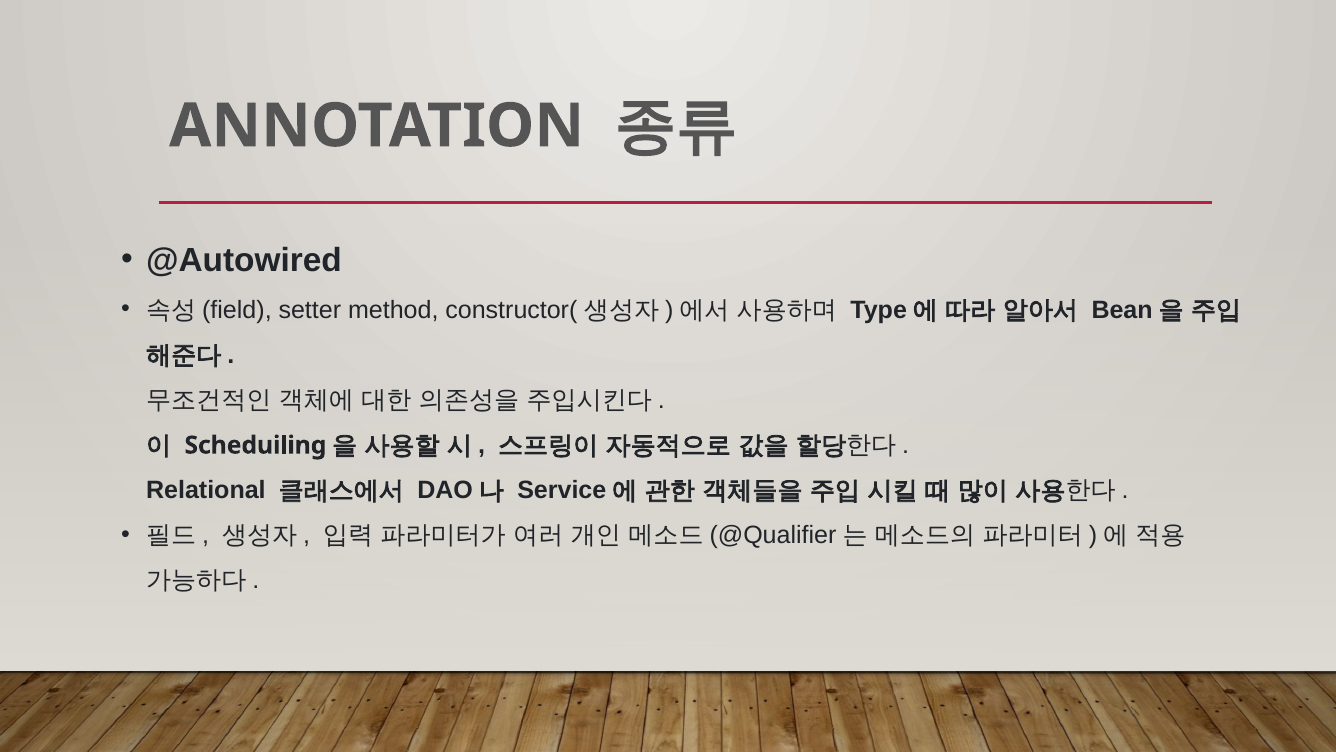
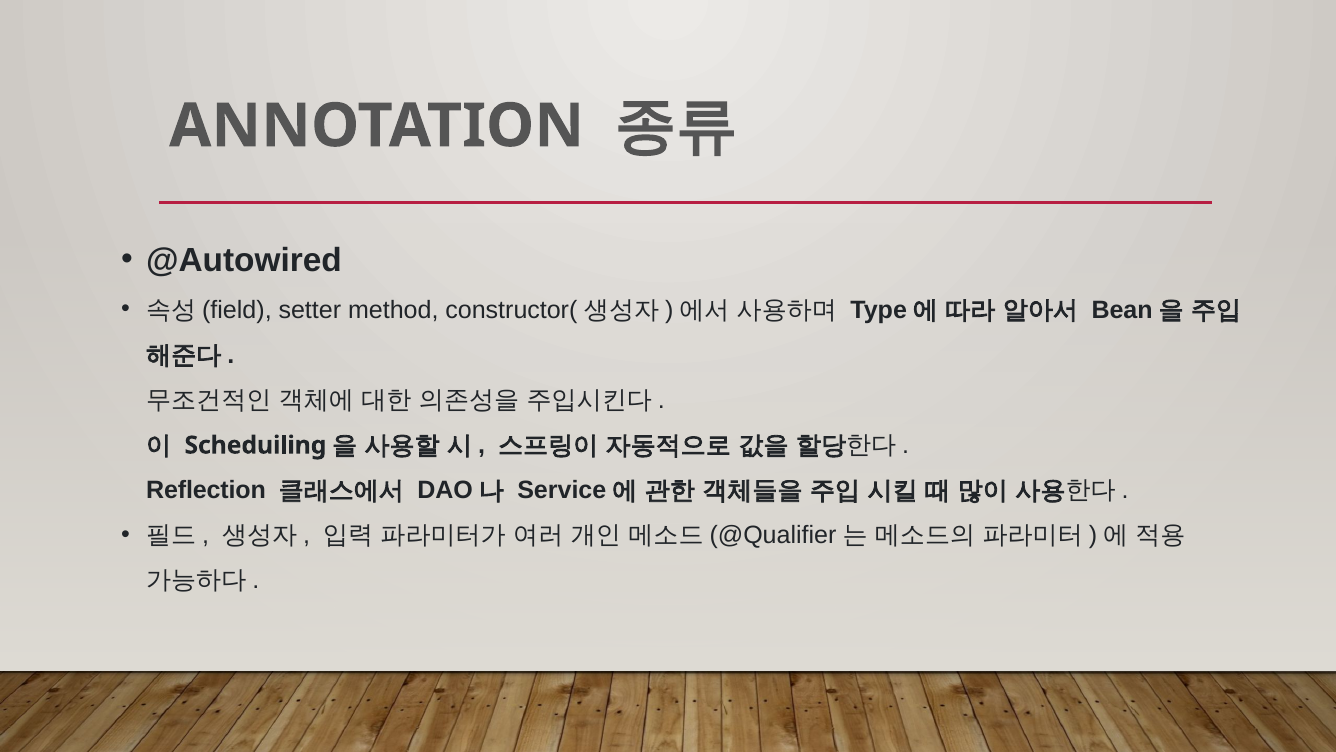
Relational: Relational -> Reflection
